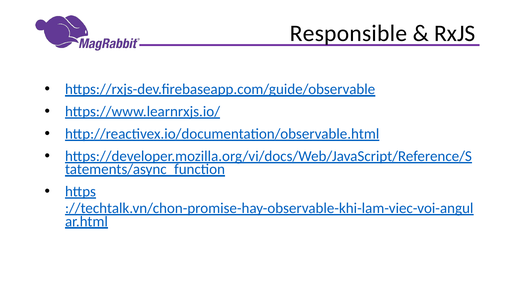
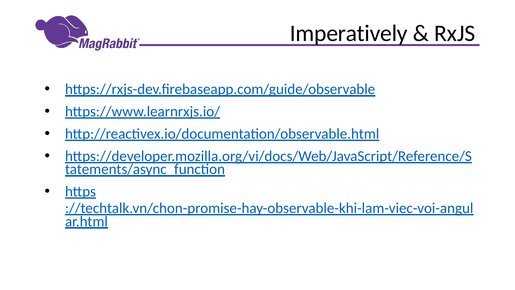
Responsible: Responsible -> Imperatively
